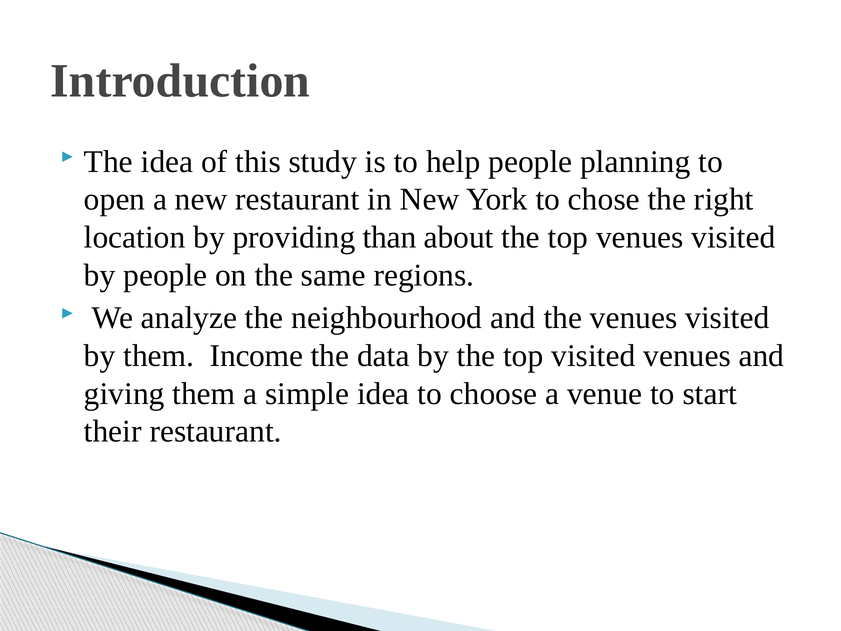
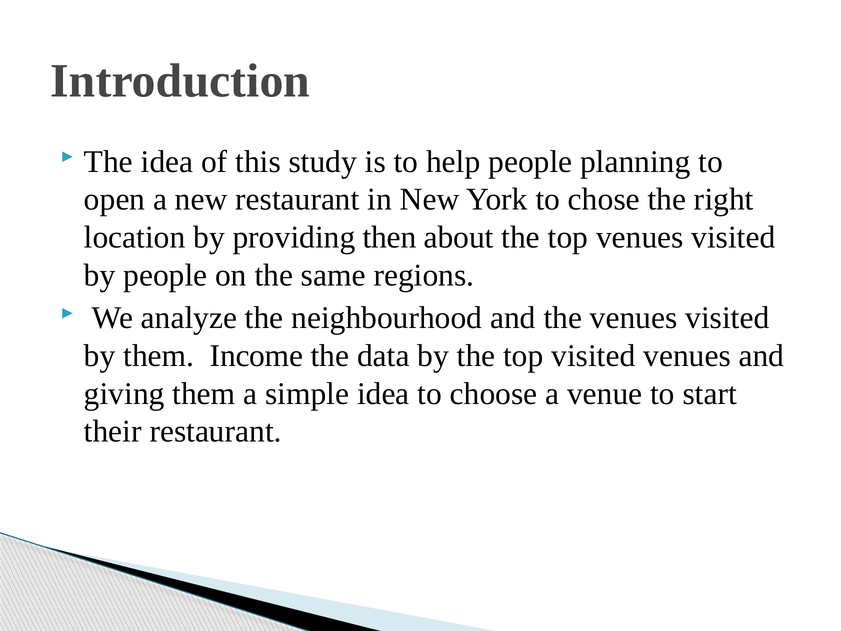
than: than -> then
